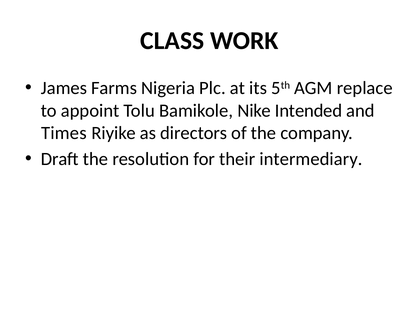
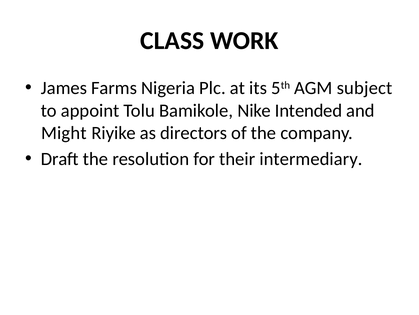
replace: replace -> subject
Times: Times -> Might
